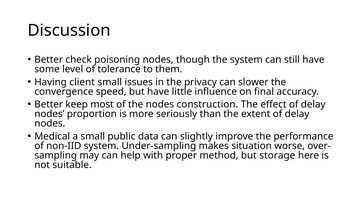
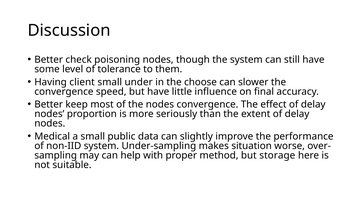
issues: issues -> under
privacy: privacy -> choose
nodes construction: construction -> convergence
